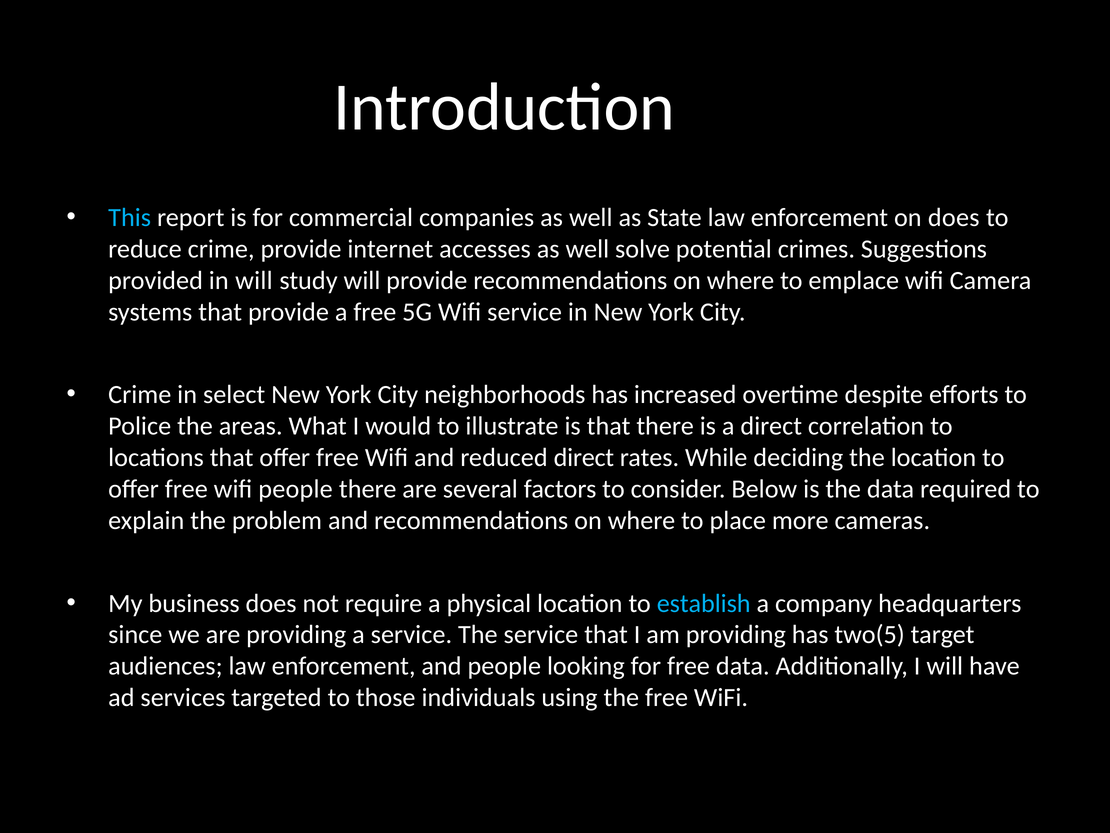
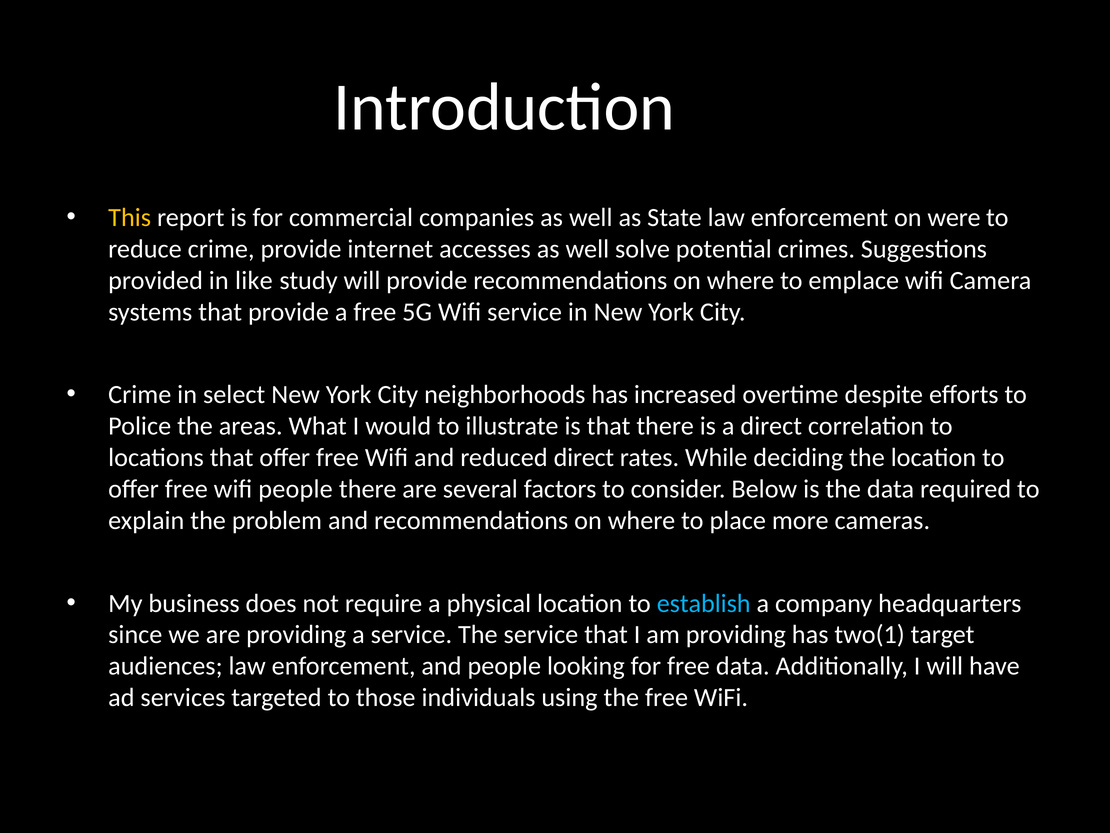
This colour: light blue -> yellow
on does: does -> were
in will: will -> like
two(5: two(5 -> two(1
